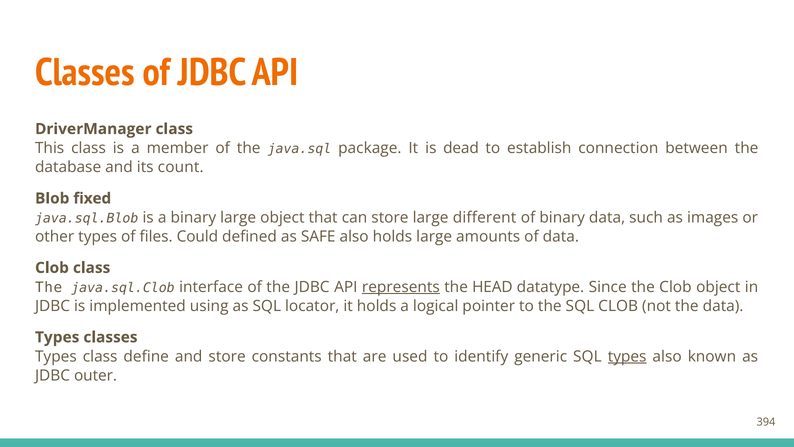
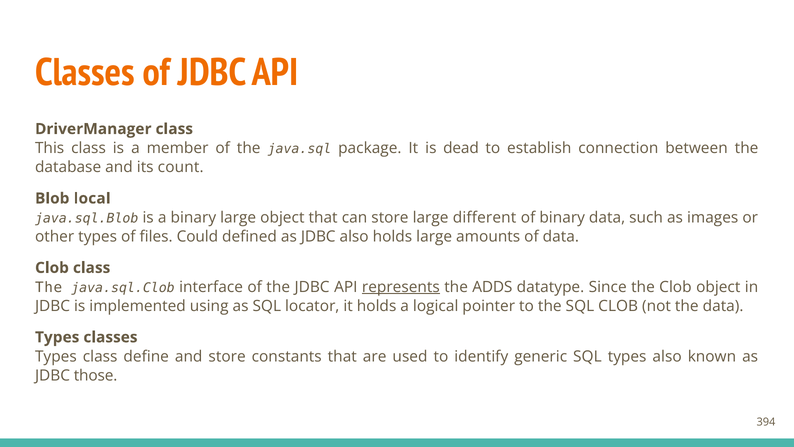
fixed: fixed -> local
defined as SAFE: SAFE -> JDBC
HEAD: HEAD -> ADDS
types at (627, 356) underline: present -> none
outer: outer -> those
